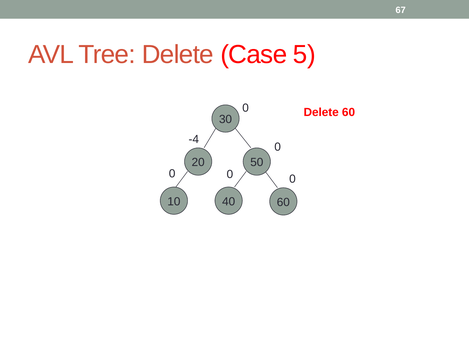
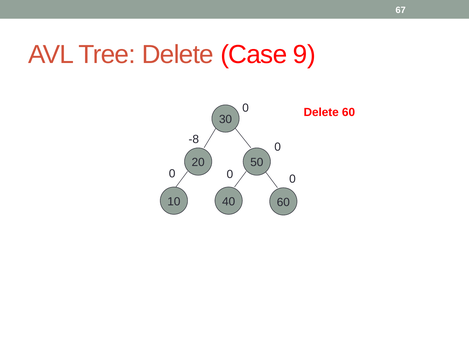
5: 5 -> 9
-4: -4 -> -8
